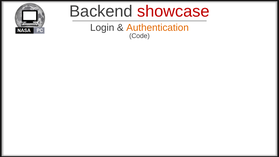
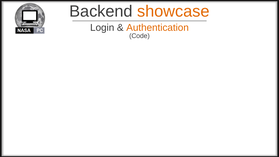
showcase colour: red -> orange
